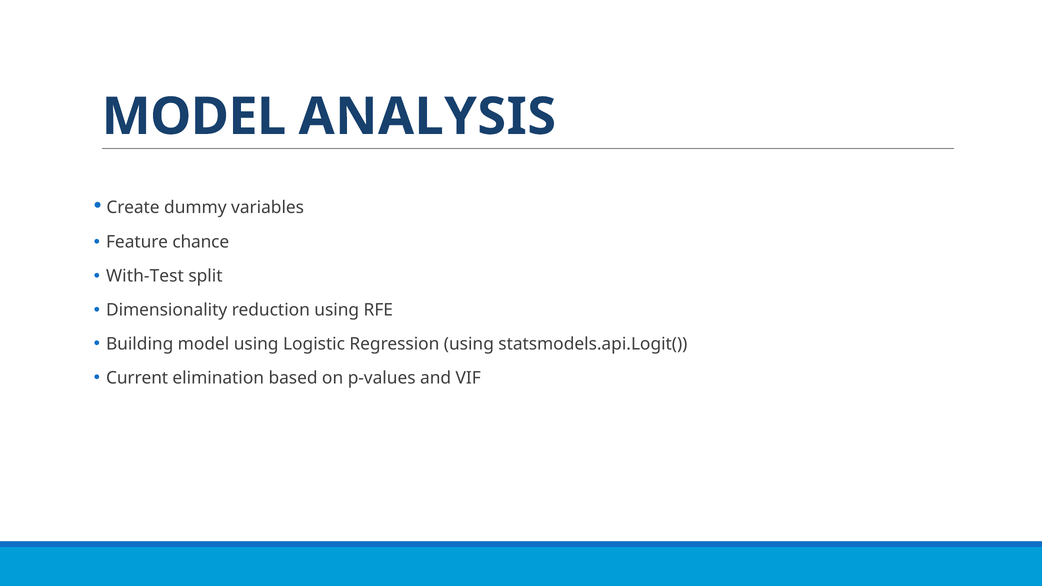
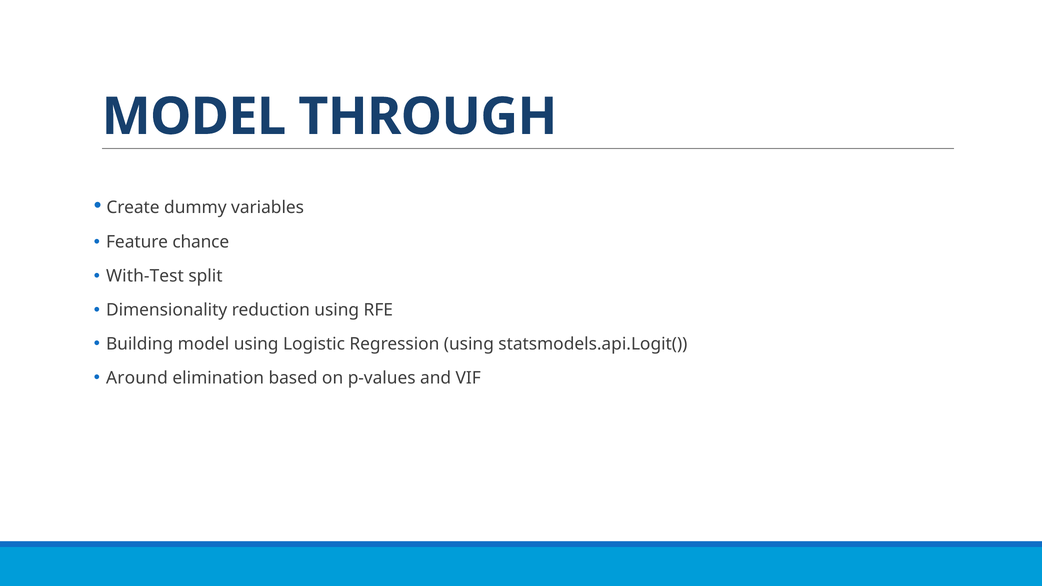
ANALYSIS: ANALYSIS -> THROUGH
Current: Current -> Around
